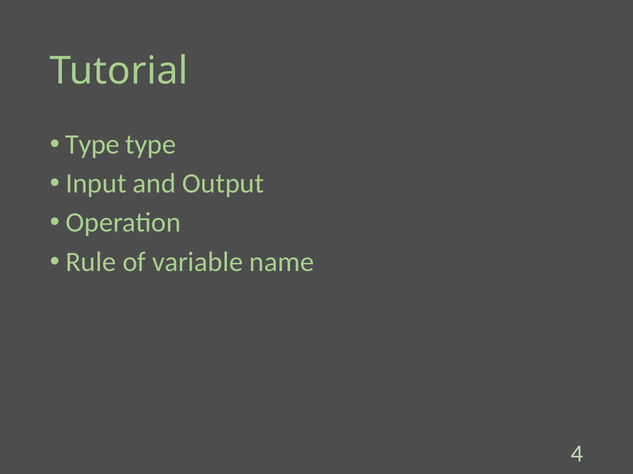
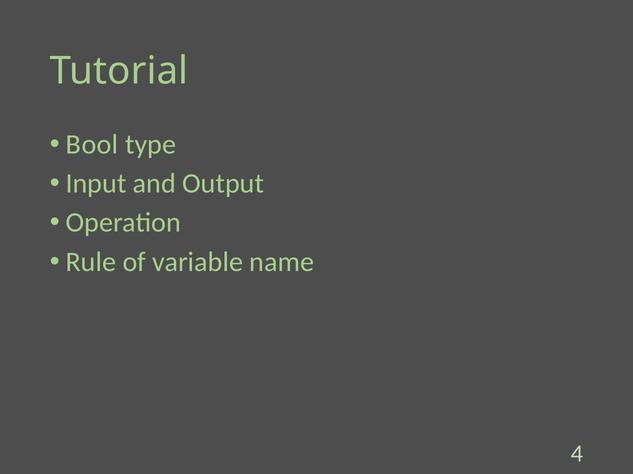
Type at (92, 145): Type -> Bool
